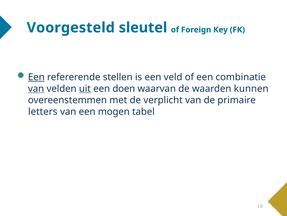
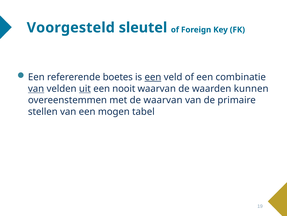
Een at (36, 77) underline: present -> none
stellen: stellen -> boetes
een at (153, 77) underline: none -> present
doen: doen -> nooit
de verplicht: verplicht -> waarvan
letters: letters -> stellen
